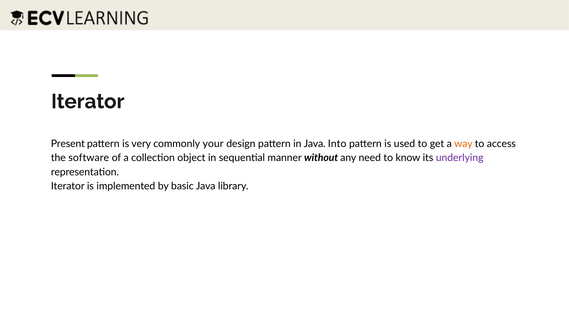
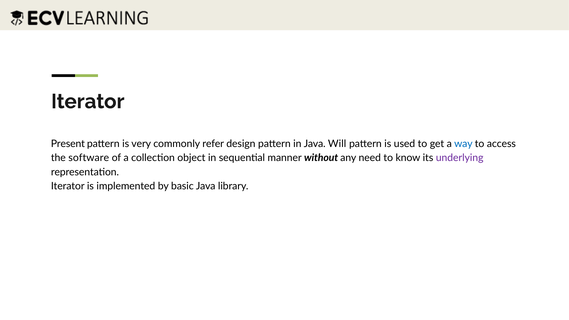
your: your -> refer
Into: Into -> Will
way colour: orange -> blue
